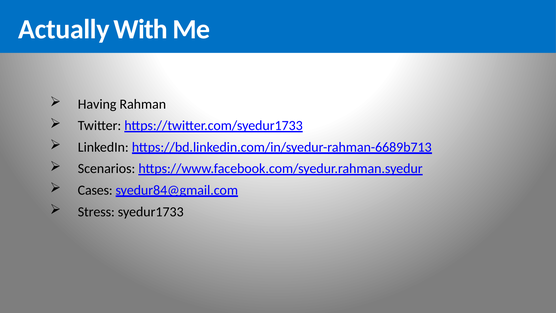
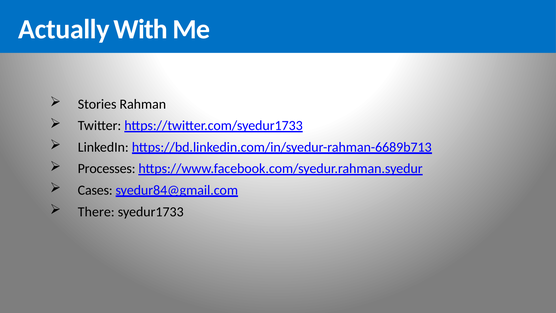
Having: Having -> Stories
Scenarios: Scenarios -> Processes
Stress: Stress -> There
